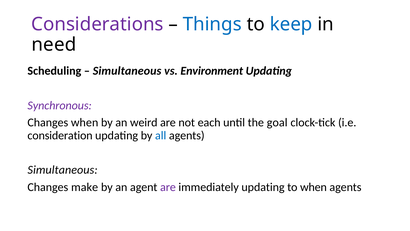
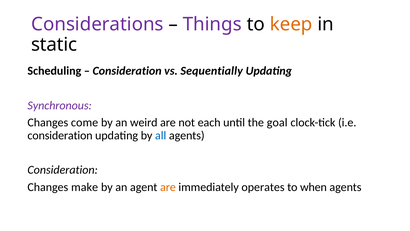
Things colour: blue -> purple
keep colour: blue -> orange
need: need -> static
Simultaneous at (127, 71): Simultaneous -> Consideration
Environment: Environment -> Sequentially
Changes when: when -> come
Simultaneous at (63, 170): Simultaneous -> Consideration
are at (168, 187) colour: purple -> orange
immediately updating: updating -> operates
